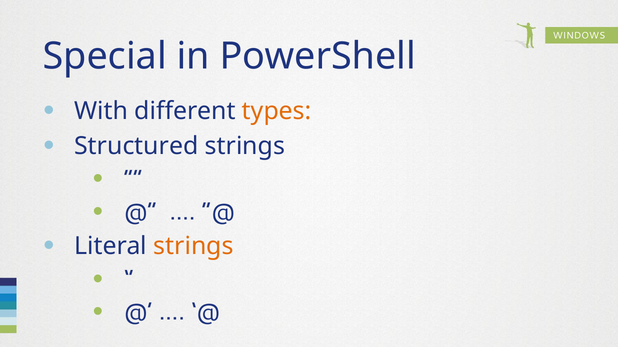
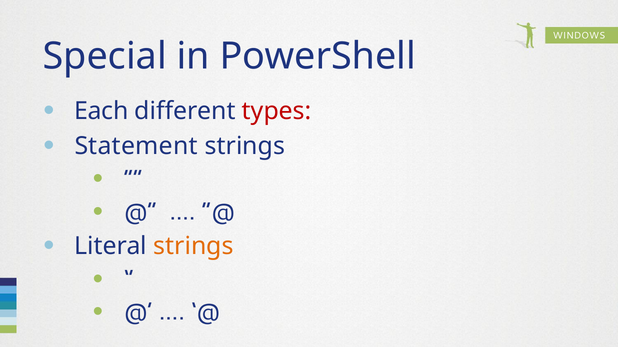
With: With -> Each
types colour: orange -> red
Structured: Structured -> Statement
